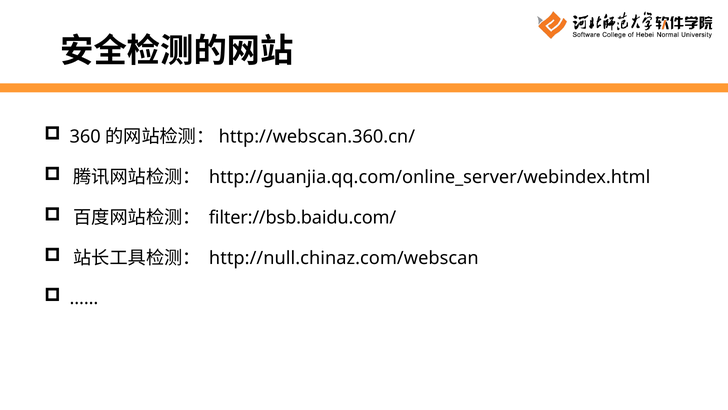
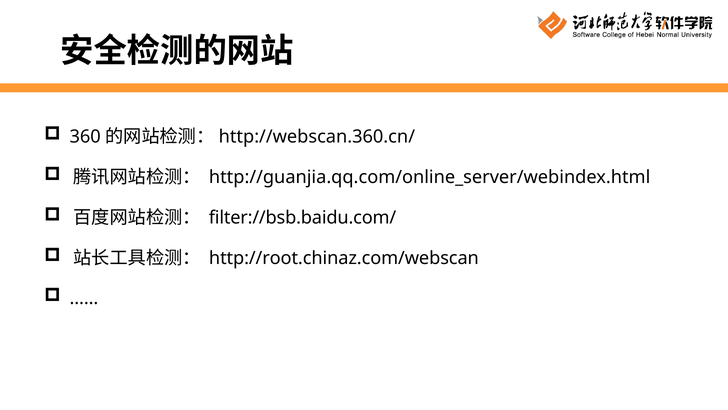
http://null.chinaz.com/webscan: http://null.chinaz.com/webscan -> http://root.chinaz.com/webscan
